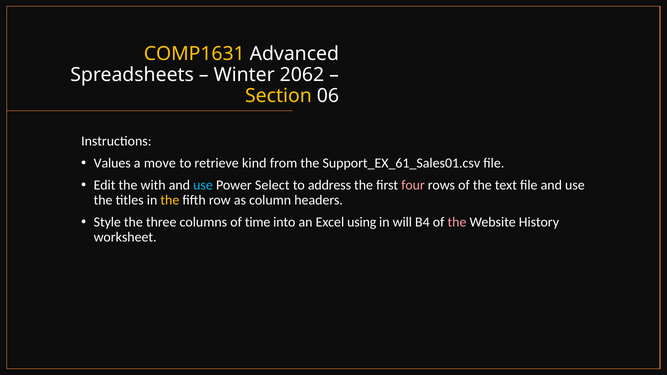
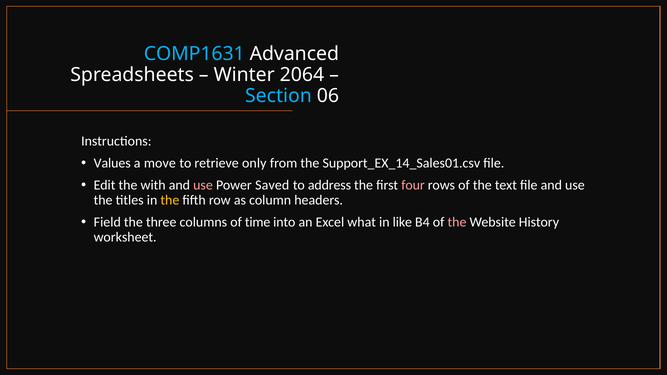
COMP1631 colour: yellow -> light blue
2062: 2062 -> 2064
Section colour: yellow -> light blue
kind: kind -> only
Support_EX_61_Sales01.csv: Support_EX_61_Sales01.csv -> Support_EX_14_Sales01.csv
use at (203, 185) colour: light blue -> pink
Select: Select -> Saved
Style: Style -> Field
using: using -> what
will: will -> like
